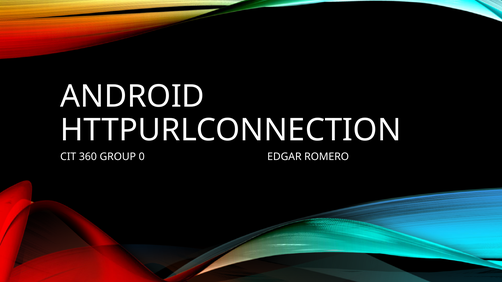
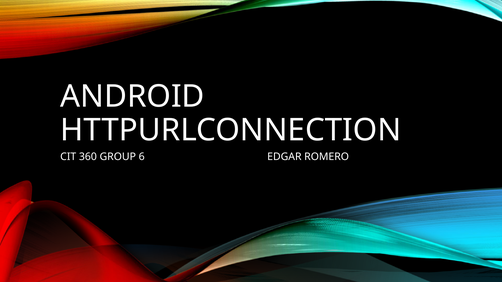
0: 0 -> 6
